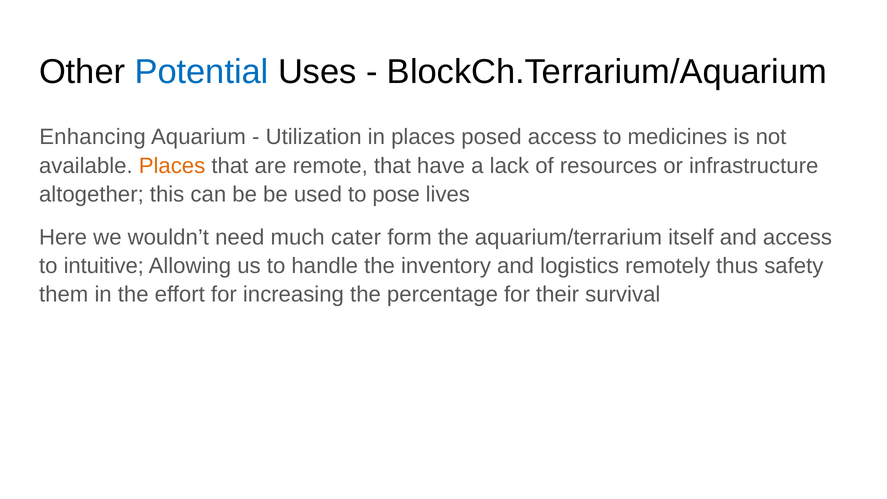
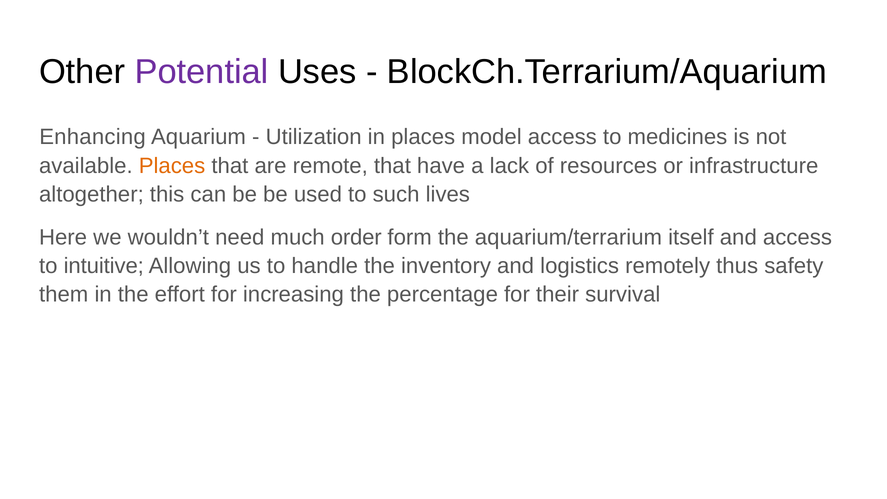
Potential colour: blue -> purple
posed: posed -> model
pose: pose -> such
cater: cater -> order
